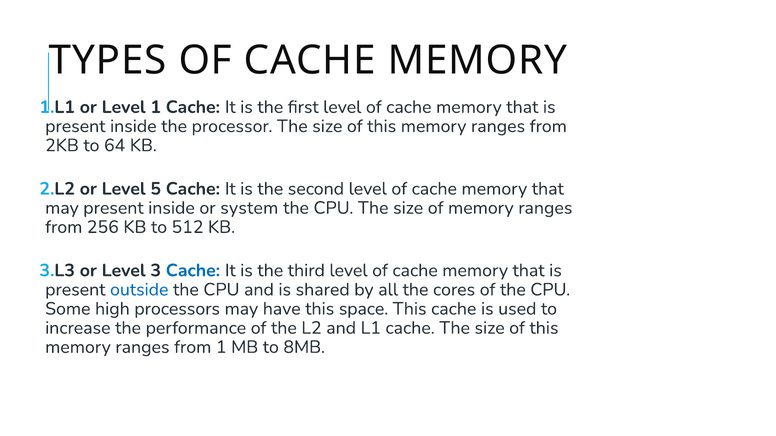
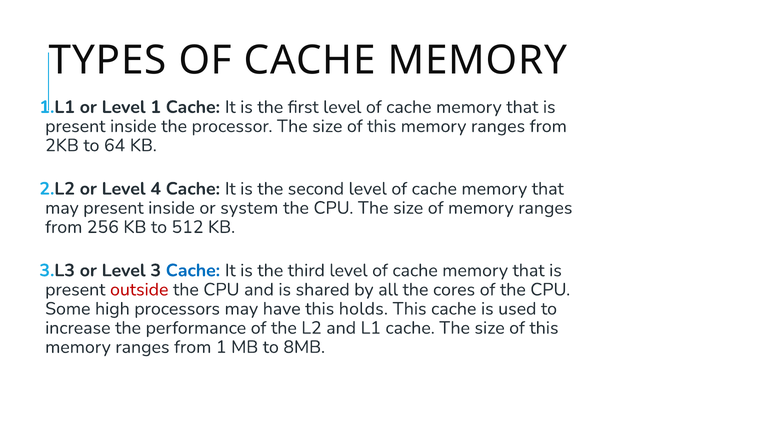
5: 5 -> 4
outside colour: blue -> red
space: space -> holds
